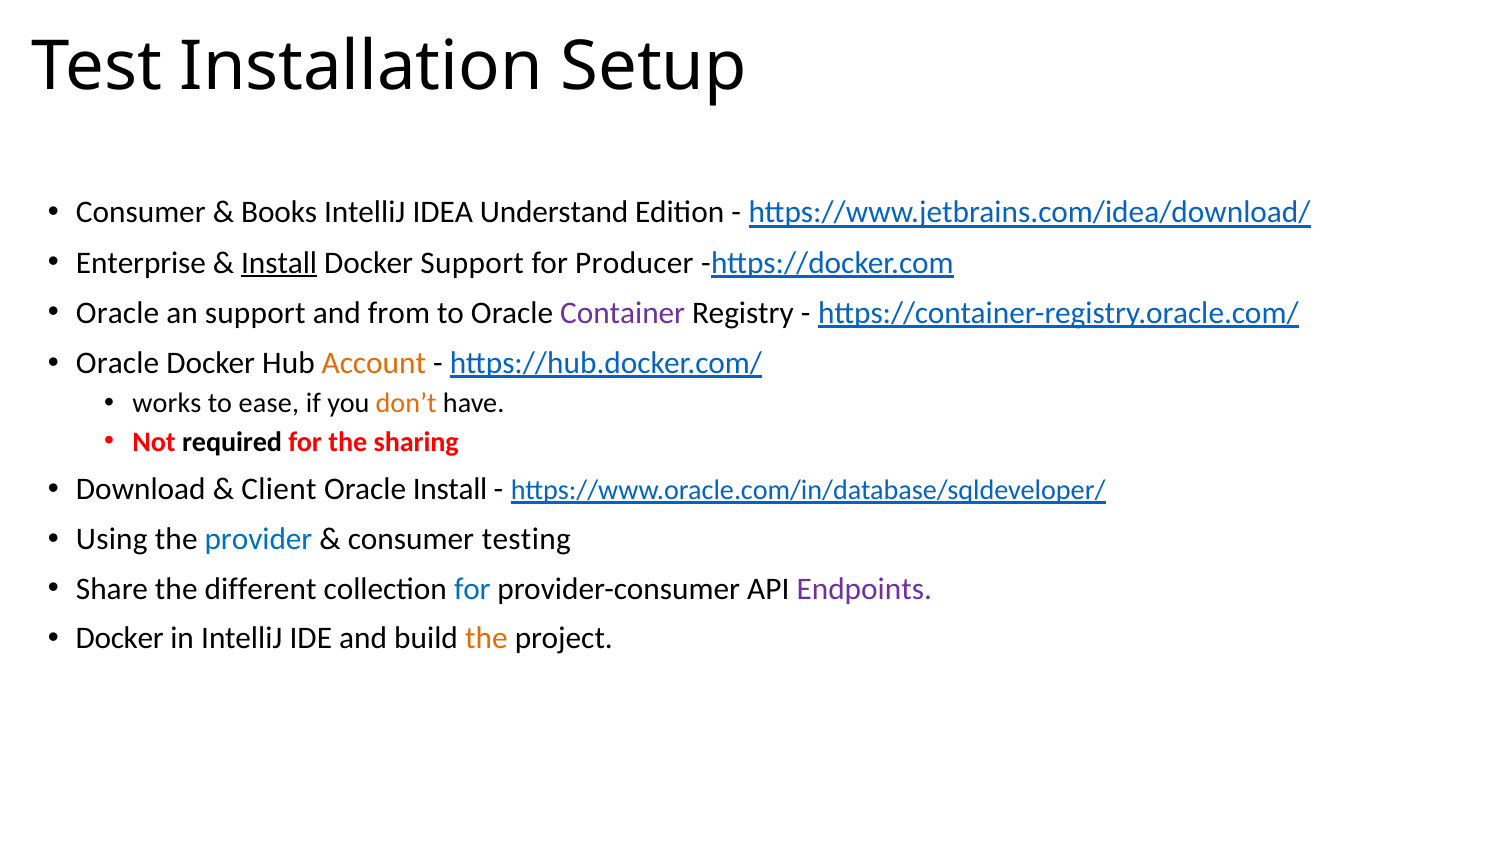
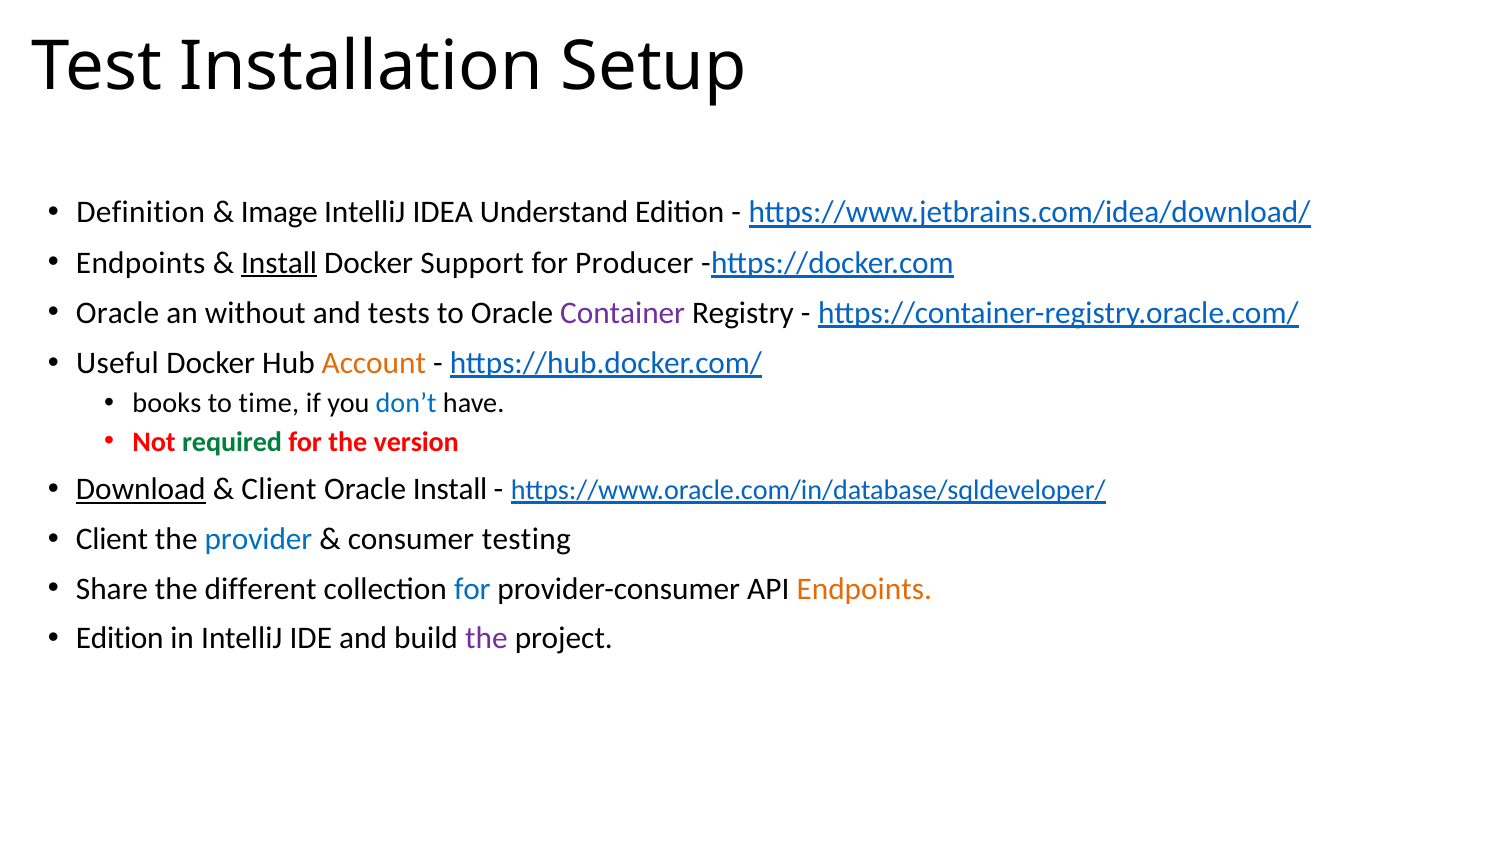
Consumer at (141, 212): Consumer -> Definition
Books: Books -> Image
Enterprise at (141, 263): Enterprise -> Endpoints
an support: support -> without
from: from -> tests
Oracle at (118, 363): Oracle -> Useful
works: works -> books
ease: ease -> time
don’t colour: orange -> blue
required colour: black -> green
sharing: sharing -> version
Download underline: none -> present
Using at (112, 539): Using -> Client
Endpoints at (864, 588) colour: purple -> orange
Docker at (120, 638): Docker -> Edition
the at (486, 638) colour: orange -> purple
